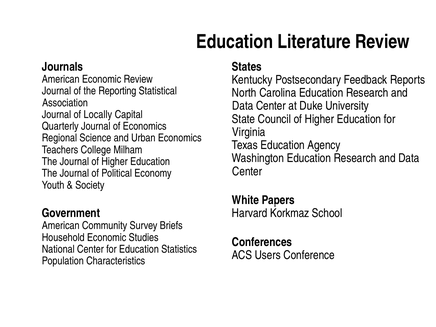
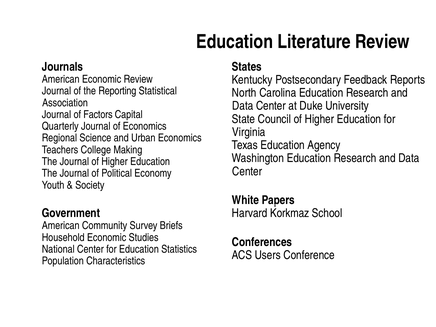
Locally: Locally -> Factors
Milham: Milham -> Making
